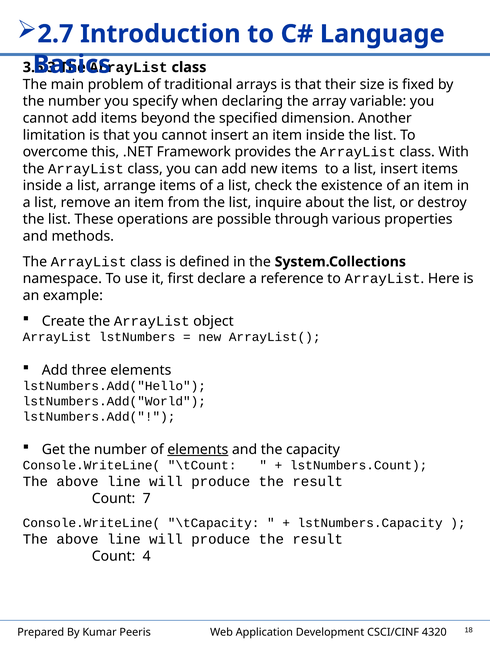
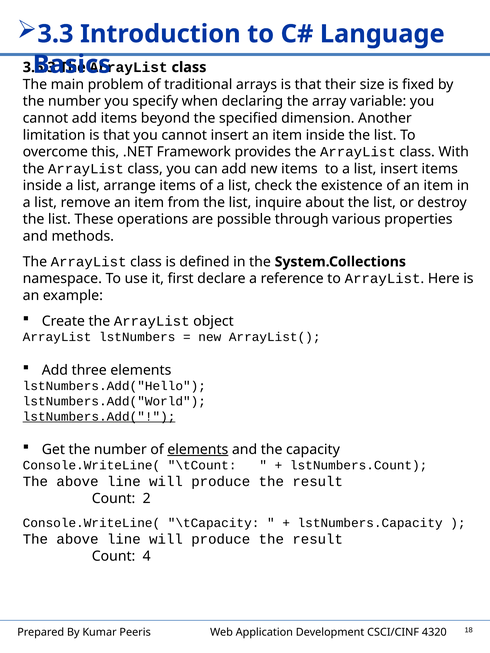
2.7: 2.7 -> 3.3
lstNumbers.Add( underline: none -> present
7: 7 -> 2
